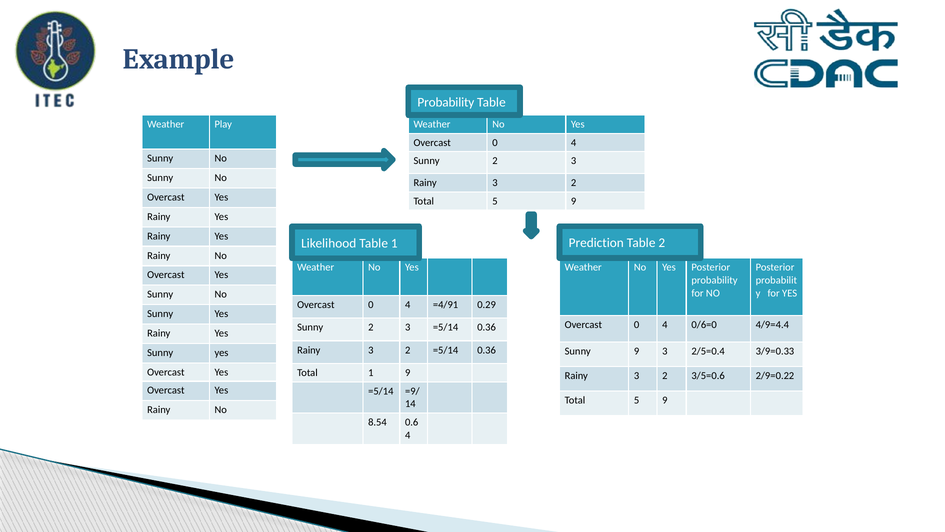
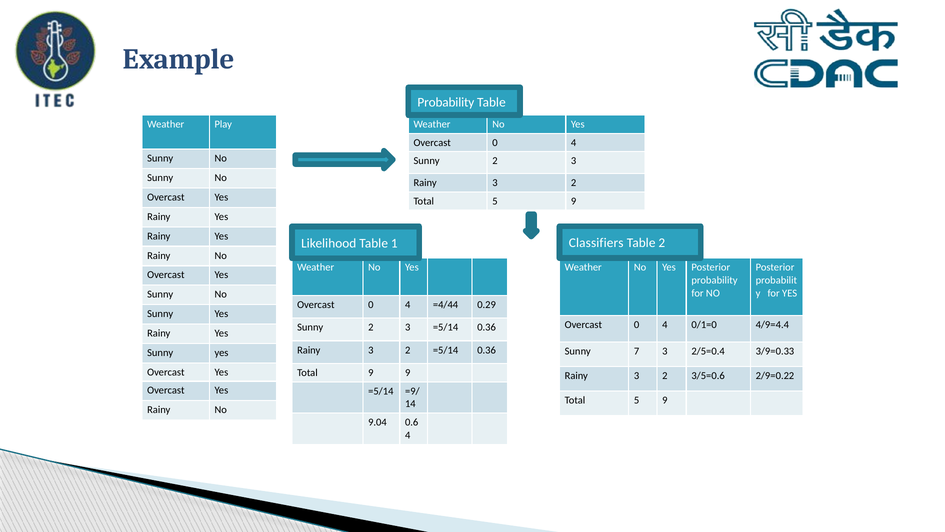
Prediction: Prediction -> Classifiers
=4/91: =4/91 -> =4/44
0/6=0: 0/6=0 -> 0/1=0
Sunny 9: 9 -> 7
Total 1: 1 -> 9
8.54: 8.54 -> 9.04
